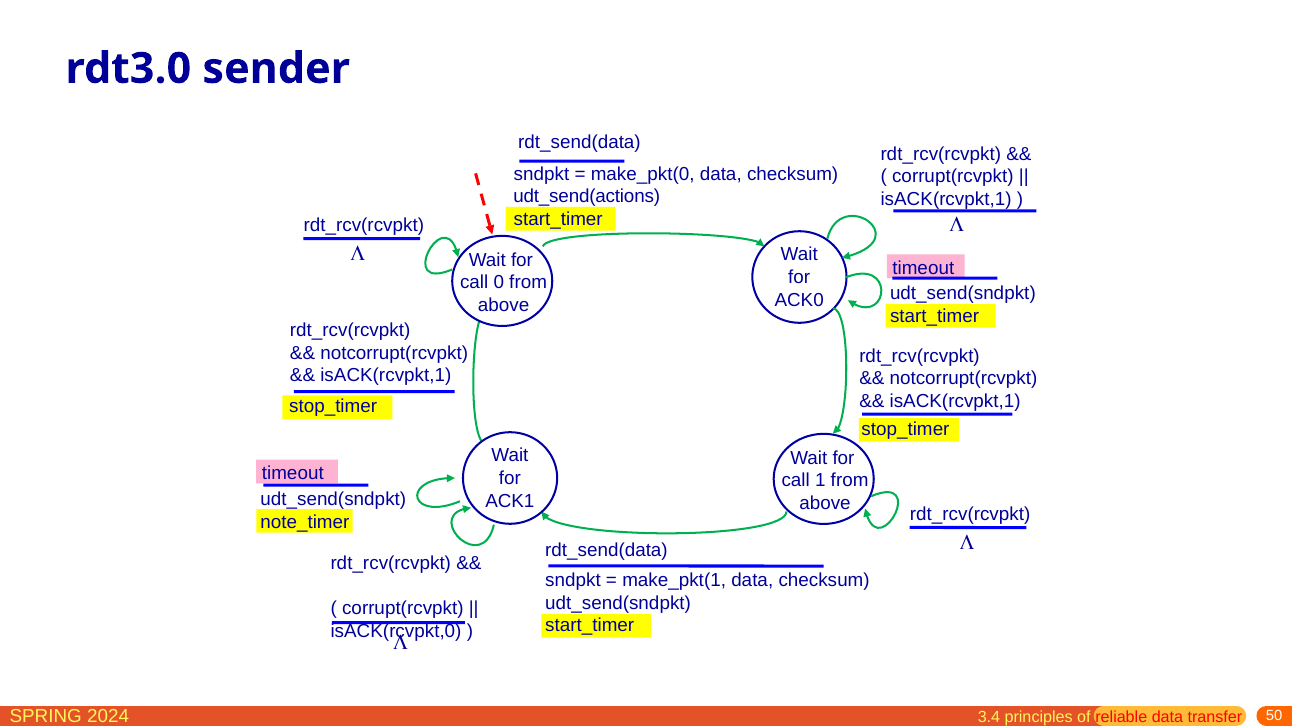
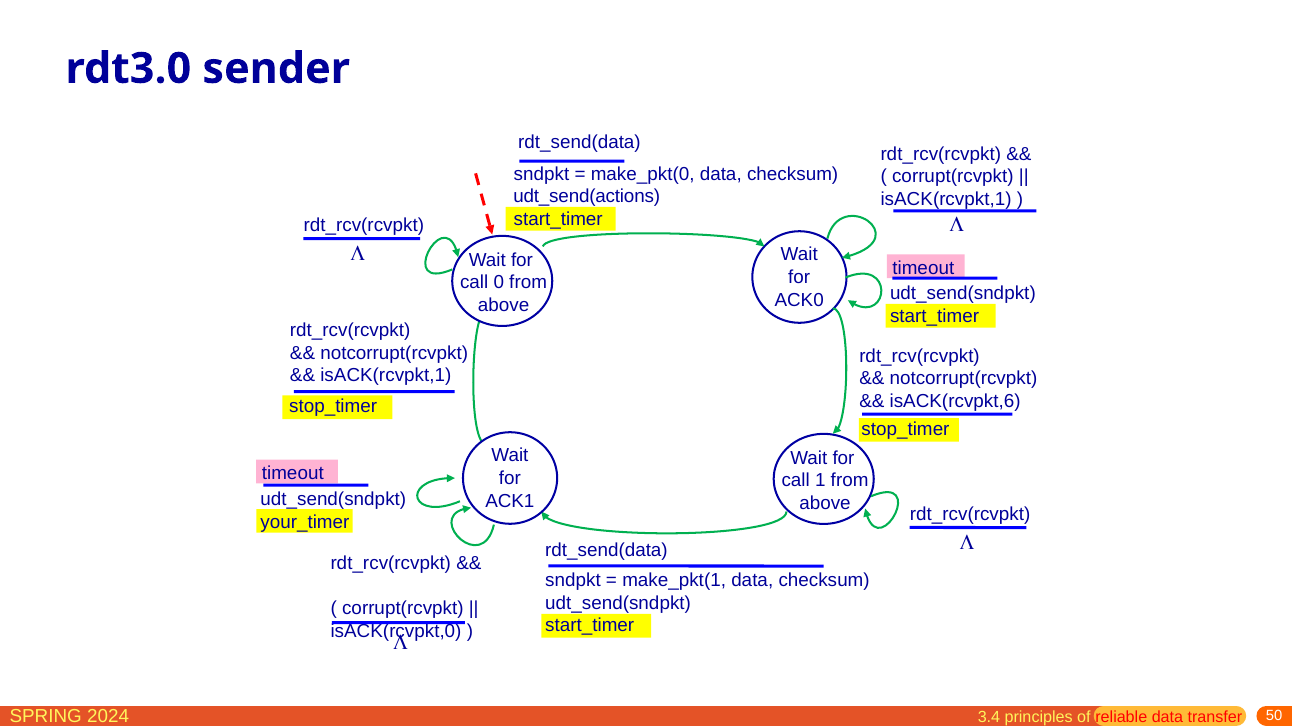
isACK(rcvpkt,1 at (955, 402): isACK(rcvpkt,1 -> isACK(rcvpkt,6
note_timer: note_timer -> your_timer
